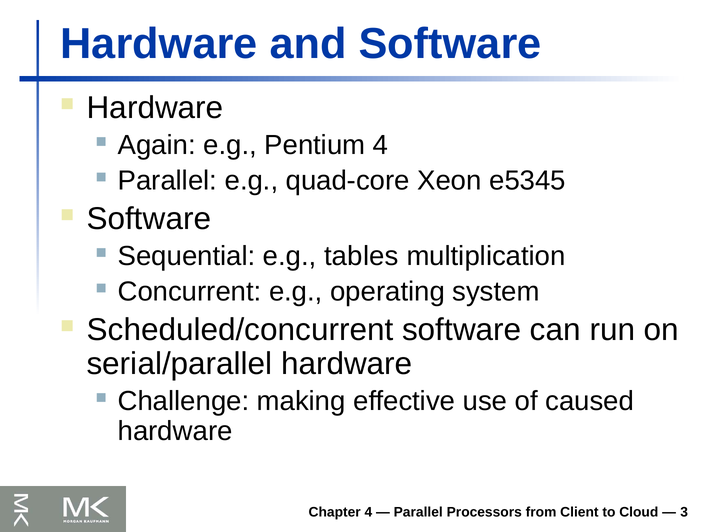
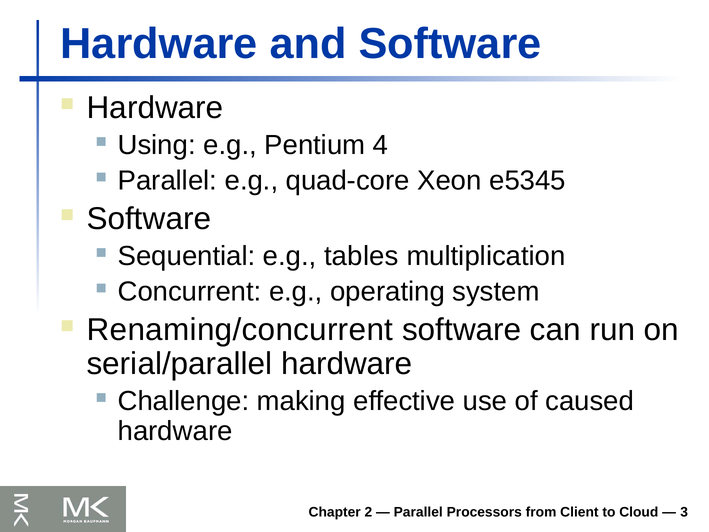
Again: Again -> Using
Scheduled/concurrent: Scheduled/concurrent -> Renaming/concurrent
Chapter 4: 4 -> 2
